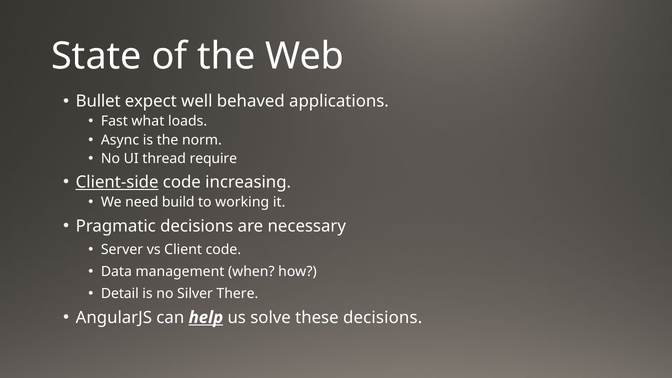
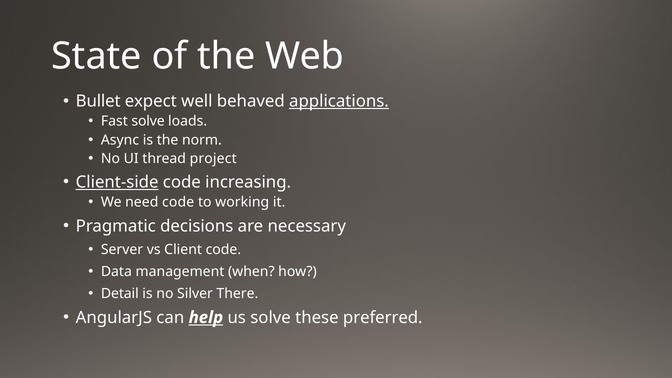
applications underline: none -> present
Fast what: what -> solve
require: require -> project
need build: build -> code
these decisions: decisions -> preferred
